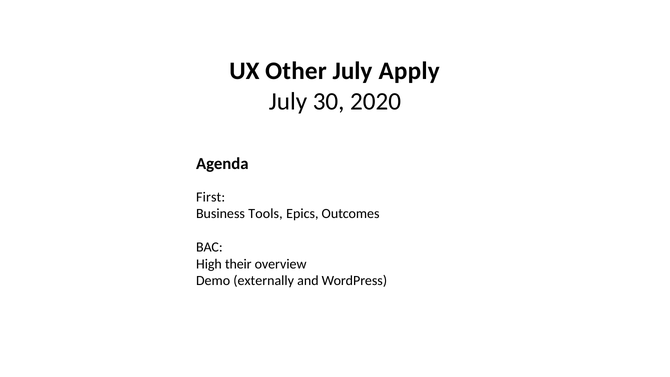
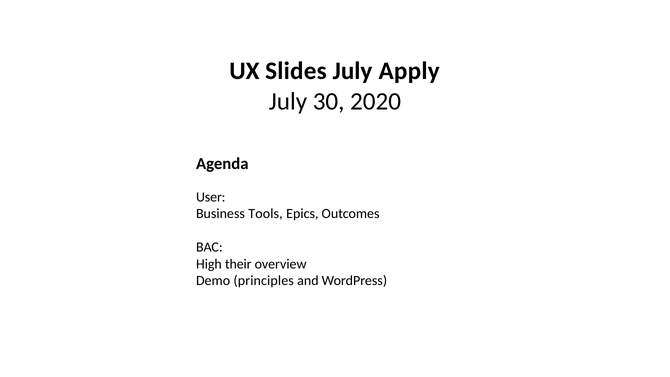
Other: Other -> Slides
First: First -> User
externally: externally -> principles
